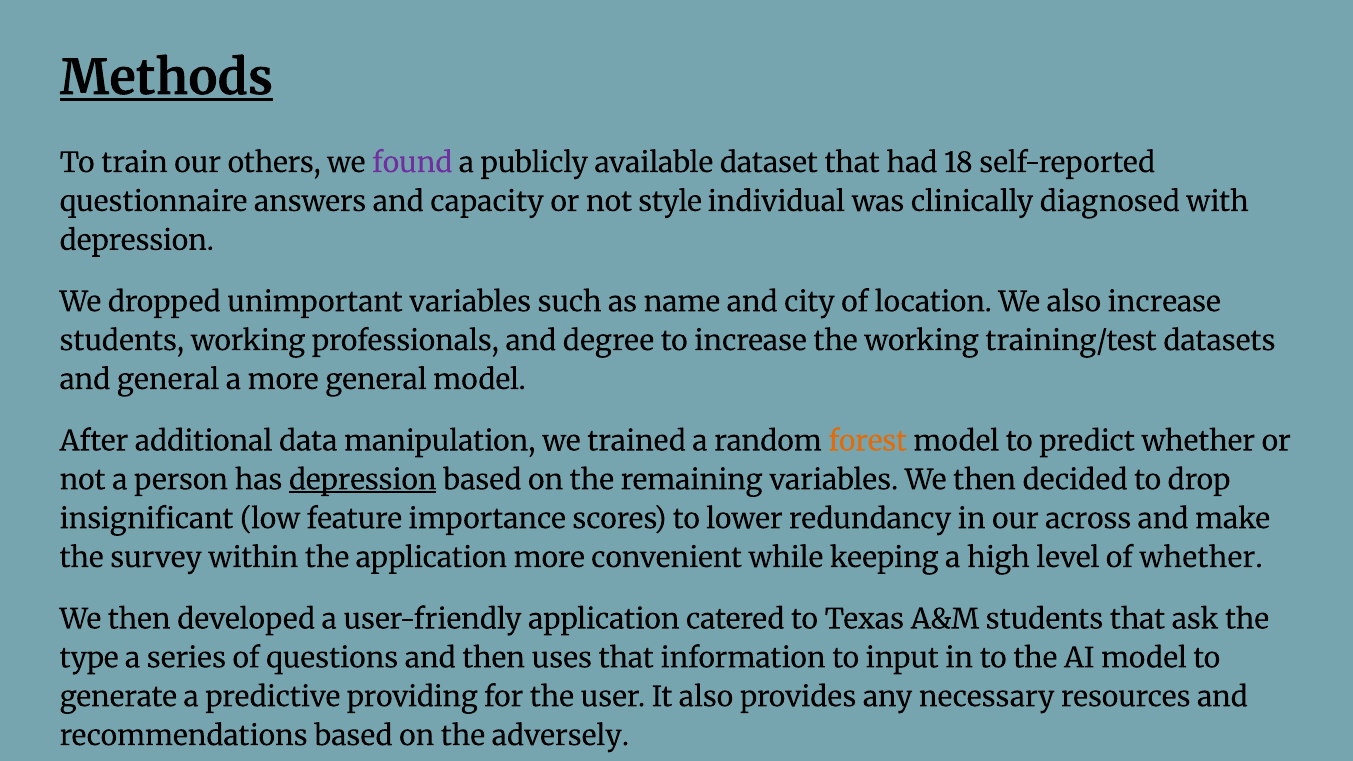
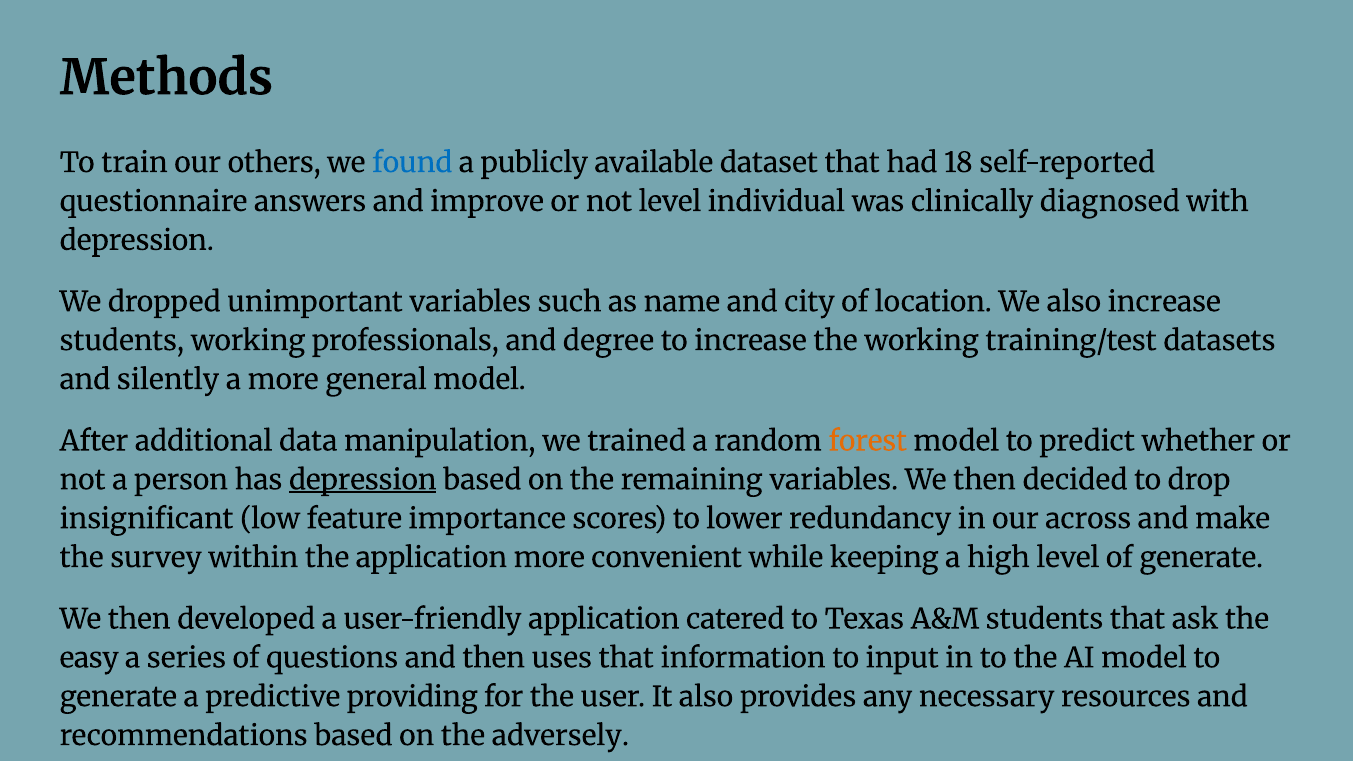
Methods underline: present -> none
found colour: purple -> blue
capacity: capacity -> improve
not style: style -> level
and general: general -> silently
of whether: whether -> generate
type: type -> easy
